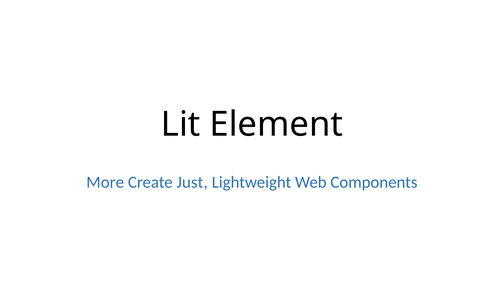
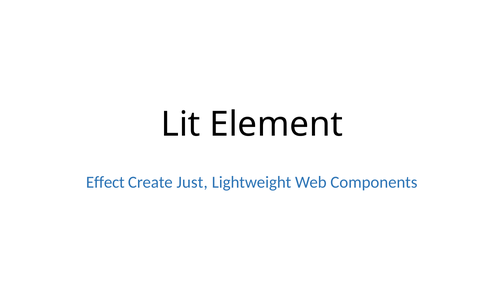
More: More -> Effect
